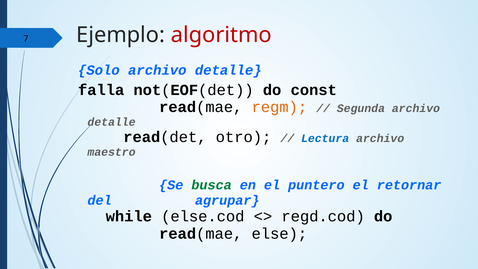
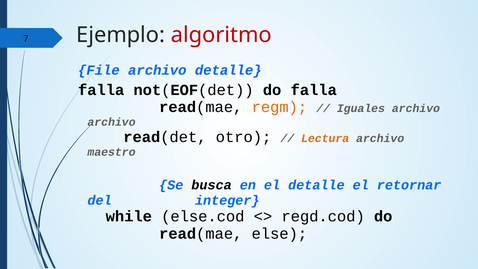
Solo: Solo -> File
do const: const -> falla
Segunda: Segunda -> Iguales
detalle at (112, 122): detalle -> archivo
Lectura colour: blue -> orange
busca colour: green -> black
el puntero: puntero -> detalle
agrupar: agrupar -> integer
